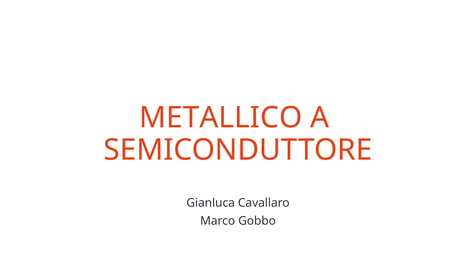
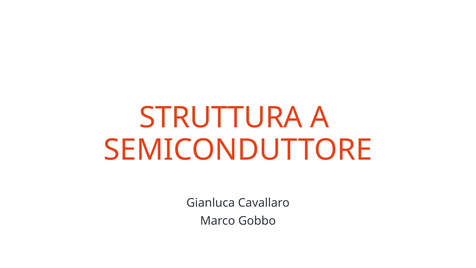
METALLICO: METALLICO -> STRUTTURA
